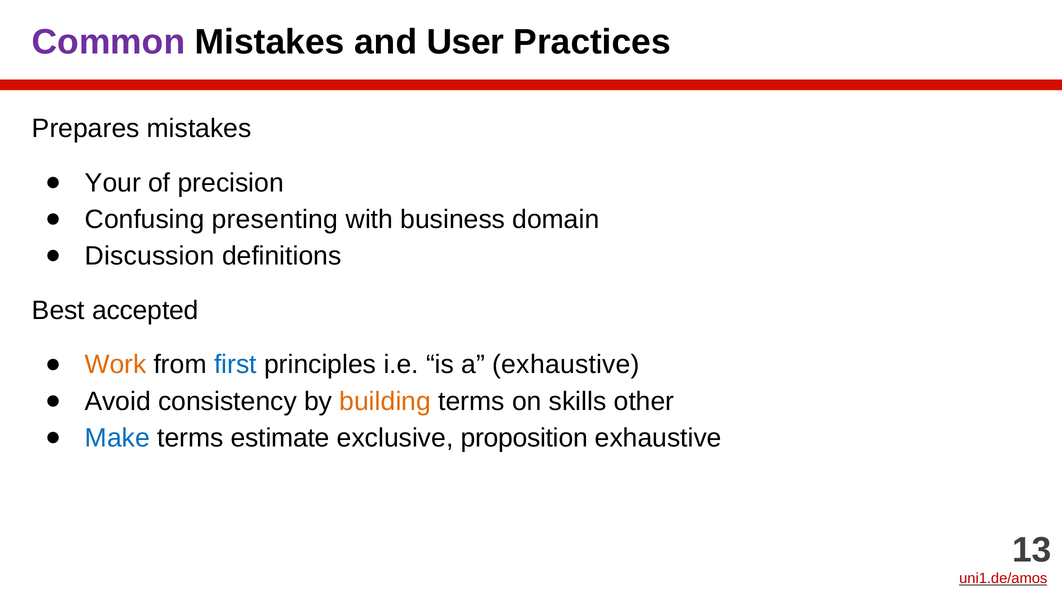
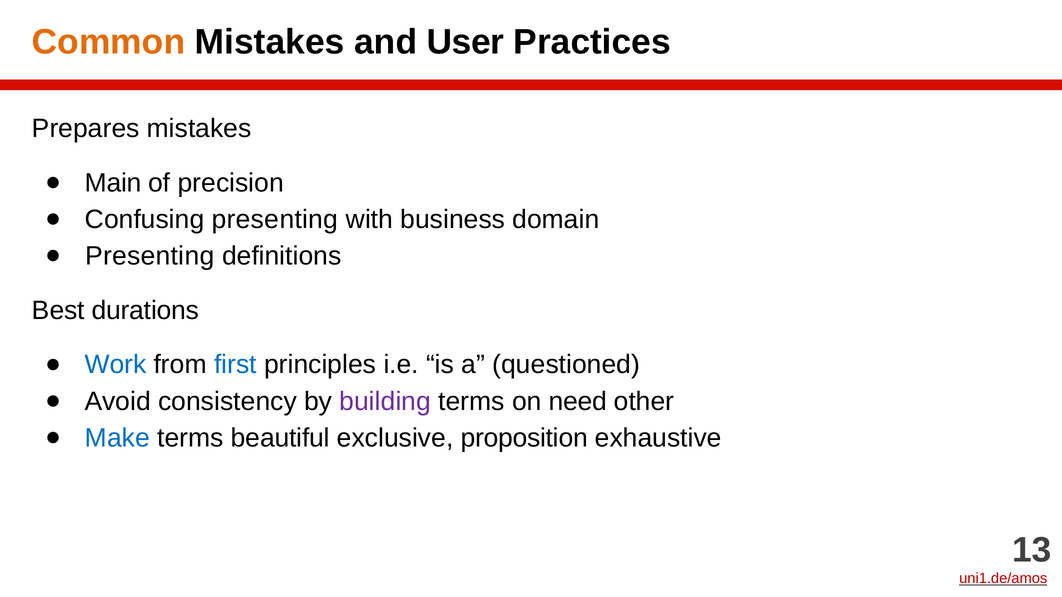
Common colour: purple -> orange
Your: Your -> Main
Discussion at (150, 256): Discussion -> Presenting
accepted: accepted -> durations
Work colour: orange -> blue
a exhaustive: exhaustive -> questioned
building colour: orange -> purple
skills: skills -> need
estimate: estimate -> beautiful
